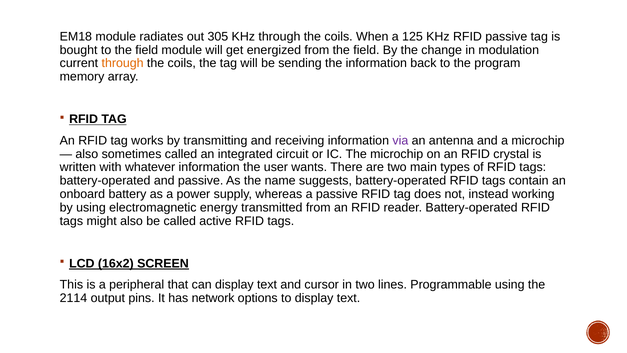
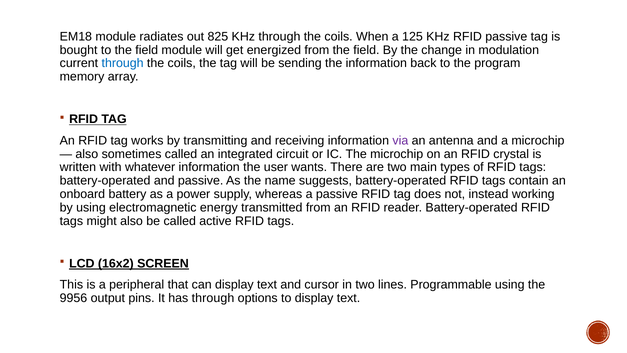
305: 305 -> 825
through at (123, 63) colour: orange -> blue
2114: 2114 -> 9956
has network: network -> through
